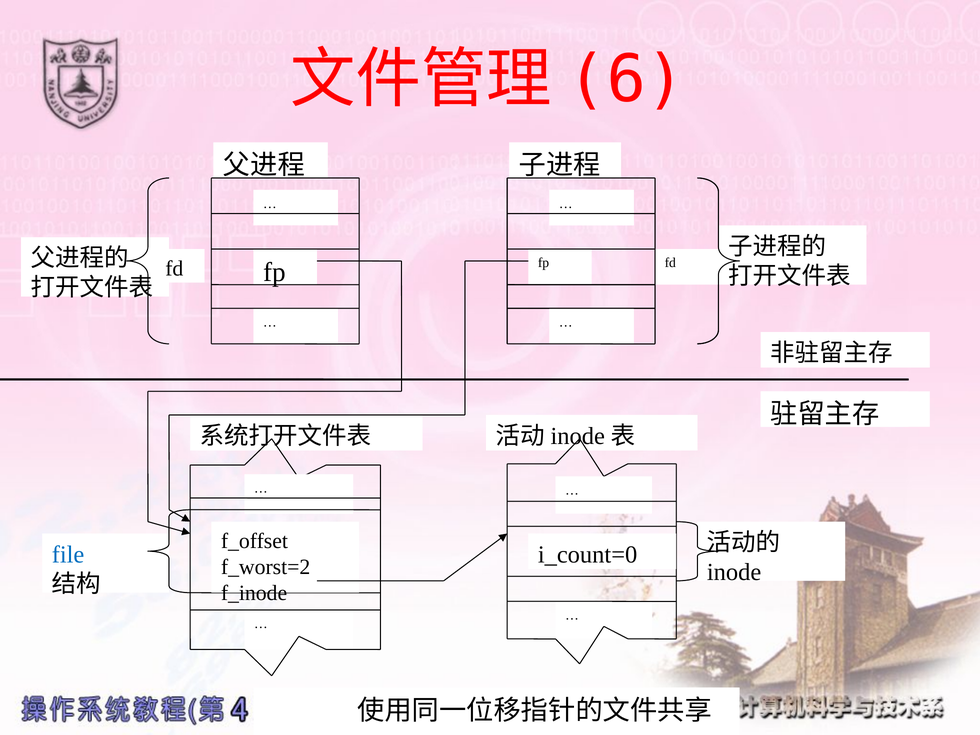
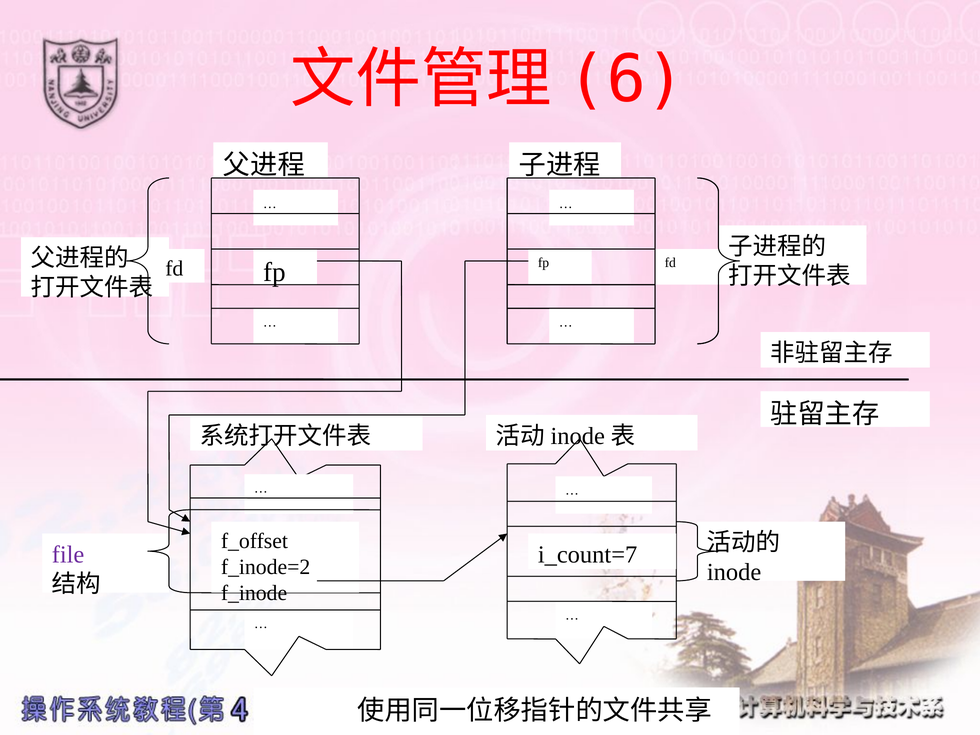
file colour: blue -> purple
i_count=0: i_count=0 -> i_count=7
f_worst=2: f_worst=2 -> f_inode=2
